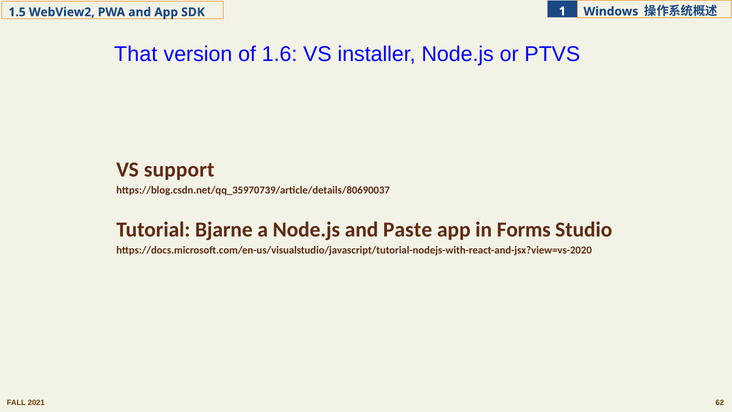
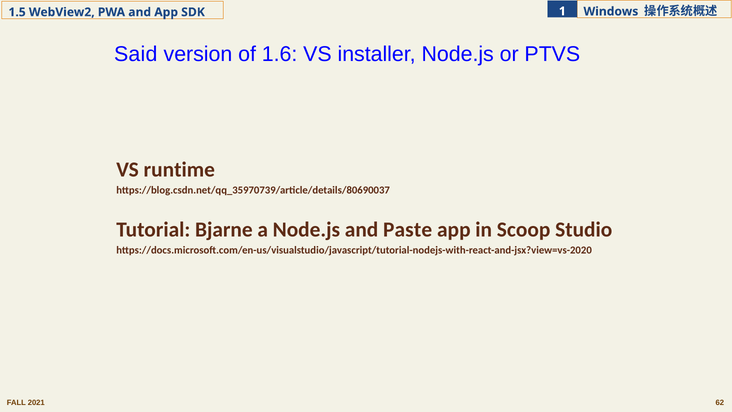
That: That -> Said
support: support -> runtime
Forms: Forms -> Scoop
